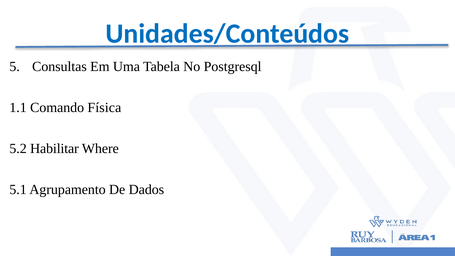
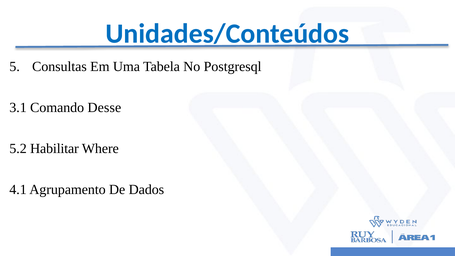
1.1: 1.1 -> 3.1
Física: Física -> Desse
5.1: 5.1 -> 4.1
